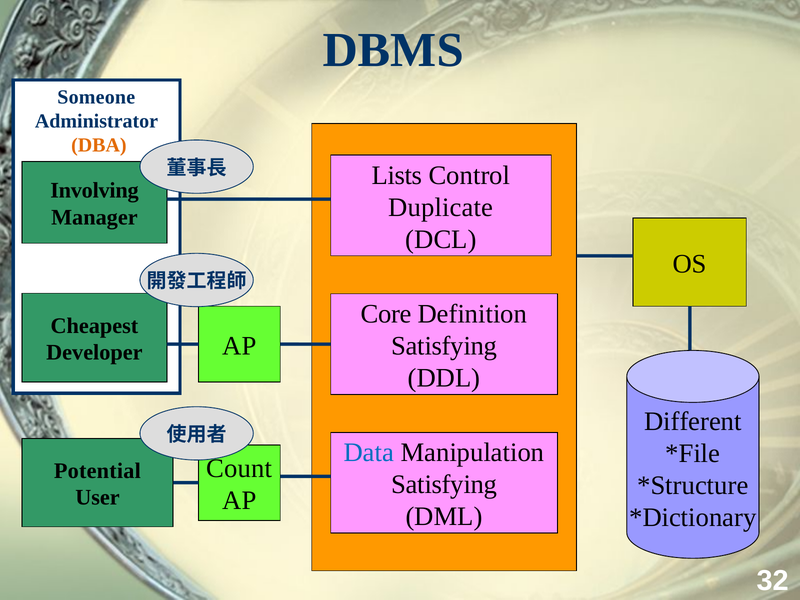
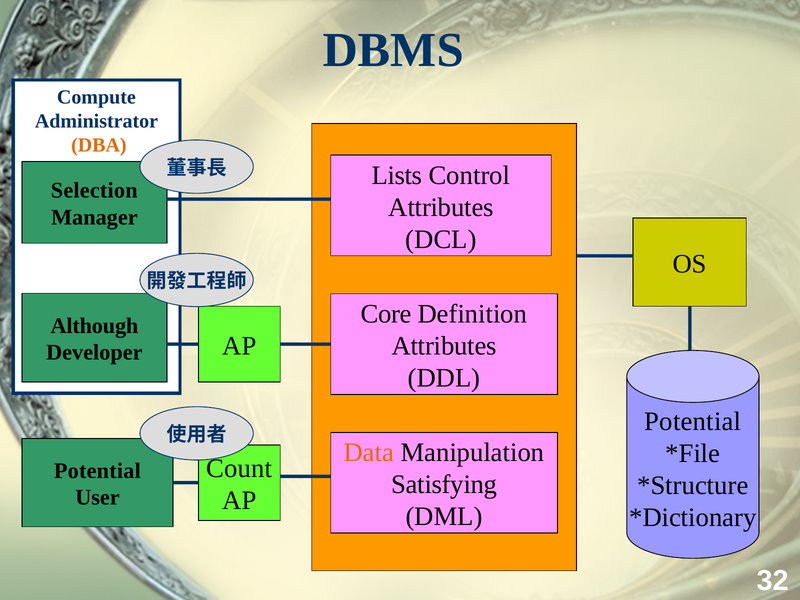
Someone: Someone -> Compute
Involving: Involving -> Selection
Duplicate at (441, 207): Duplicate -> Attributes
Cheapest: Cheapest -> Although
Satisfying at (444, 346): Satisfying -> Attributes
Different at (693, 421): Different -> Potential
Data colour: blue -> orange
